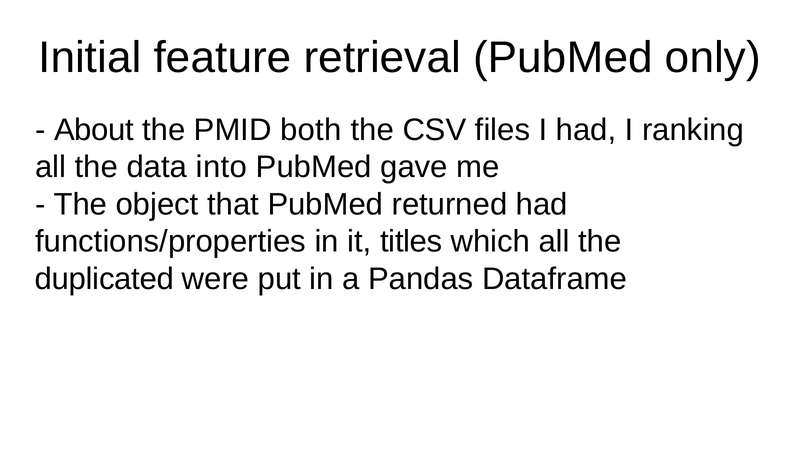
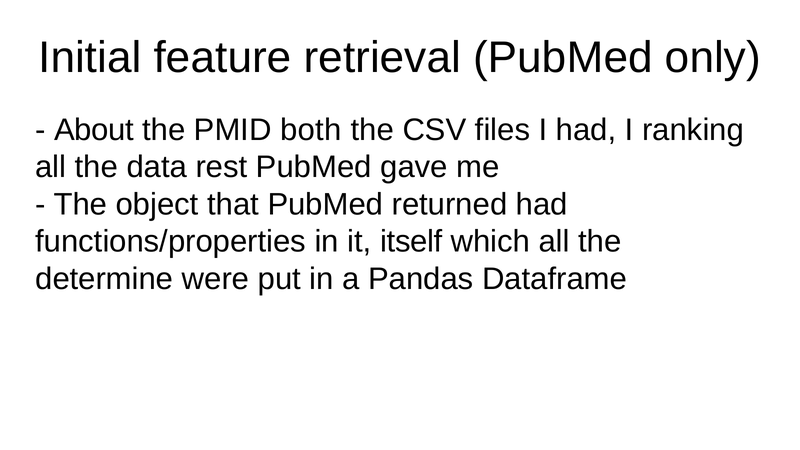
into: into -> rest
titles: titles -> itself
duplicated: duplicated -> determine
